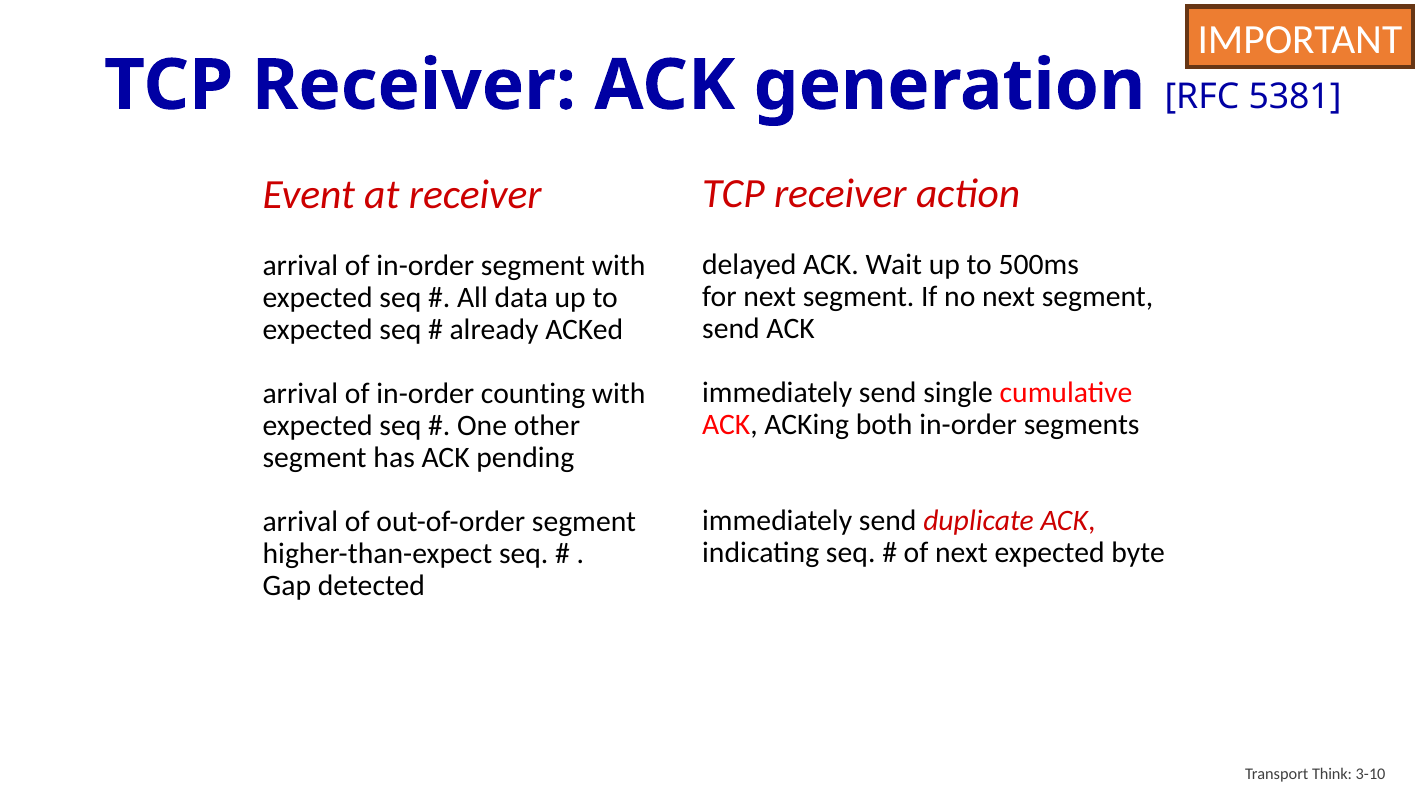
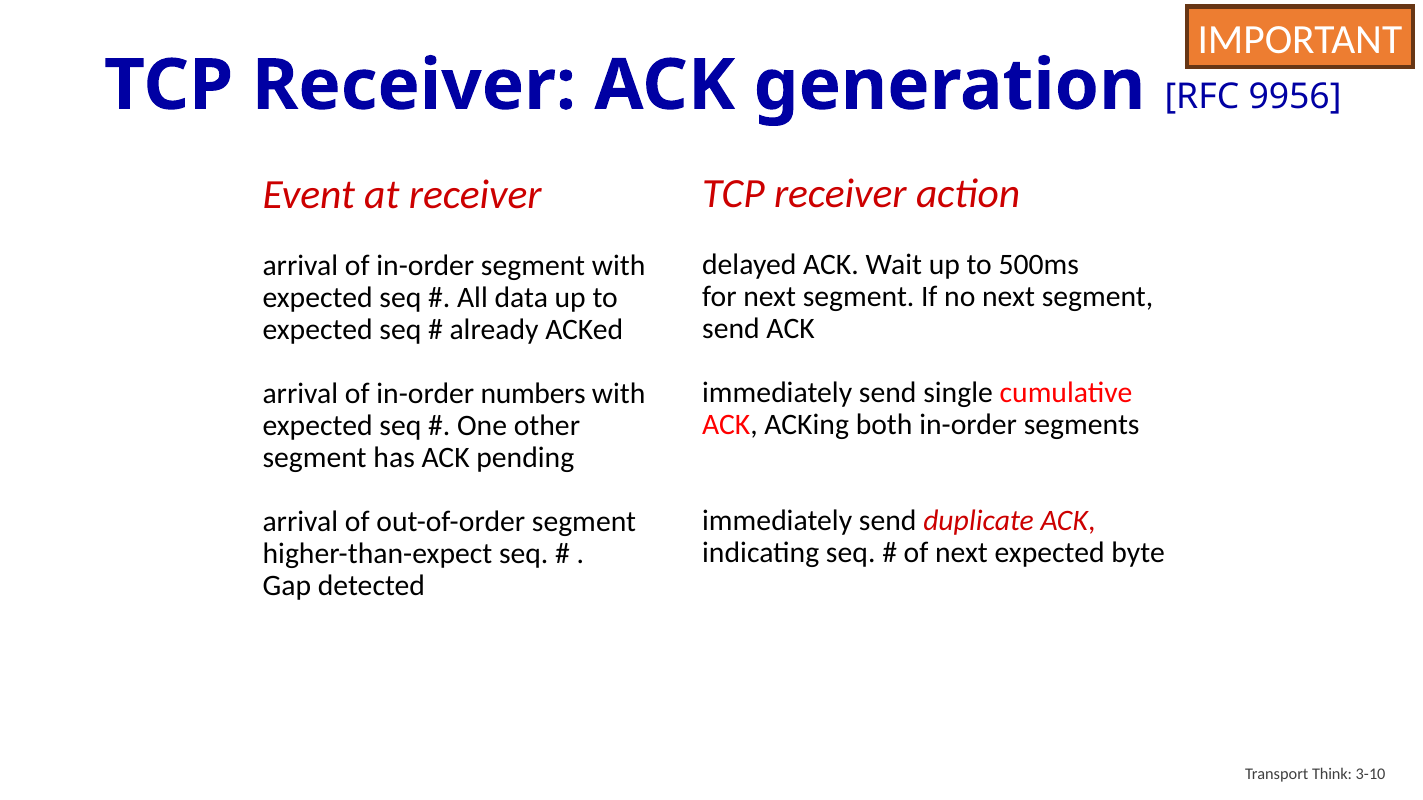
5381: 5381 -> 9956
counting: counting -> numbers
